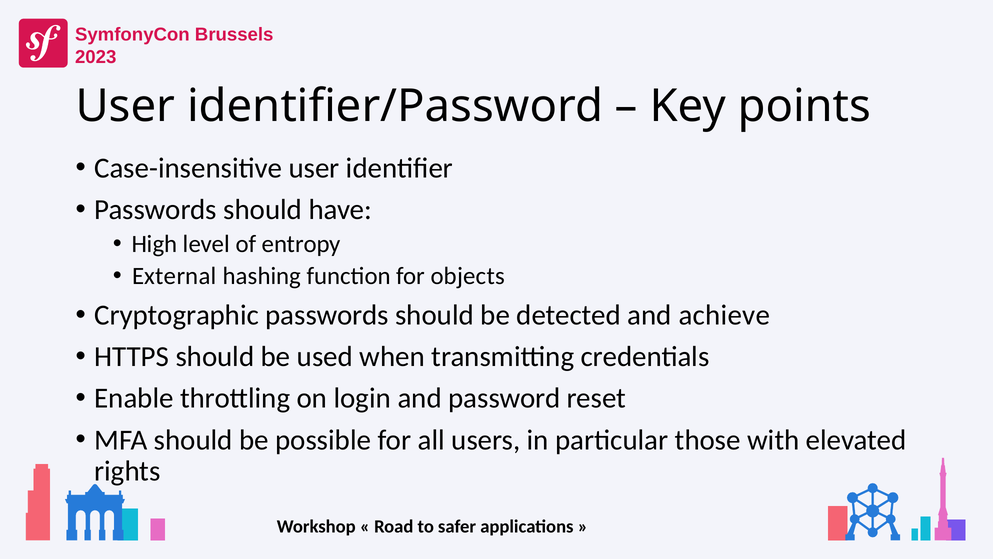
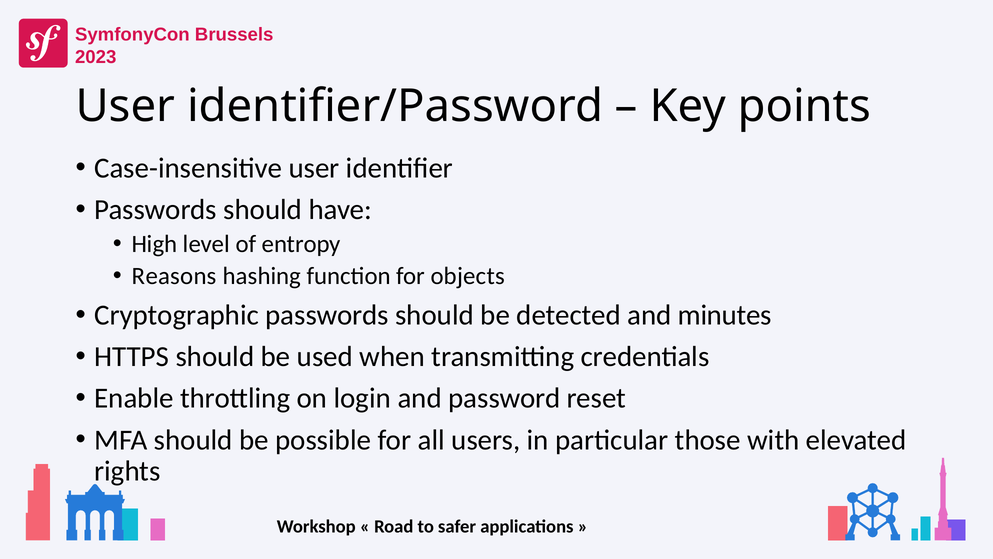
External: External -> Reasons
achieve: achieve -> minutes
